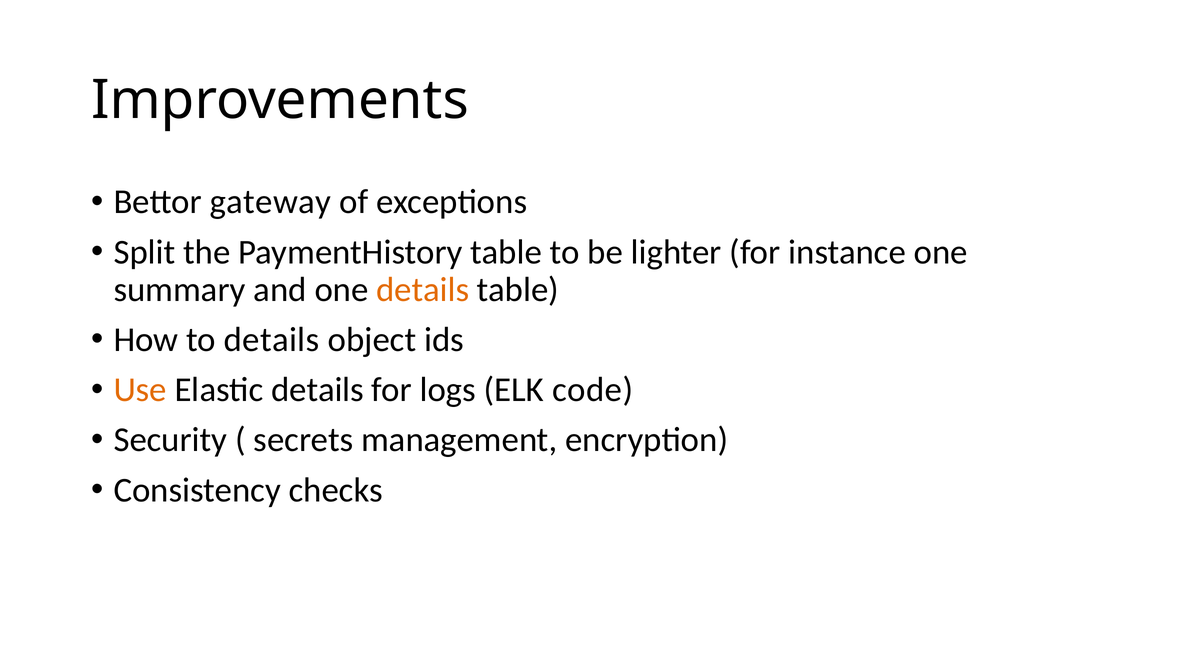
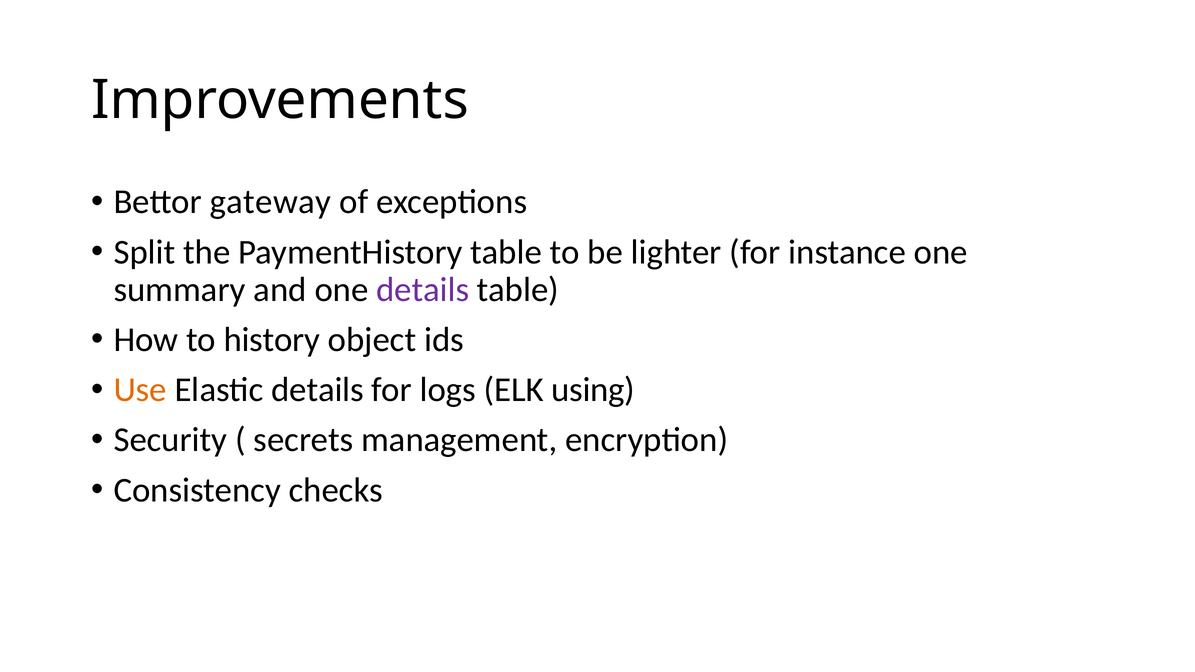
details at (423, 290) colour: orange -> purple
to details: details -> history
code: code -> using
